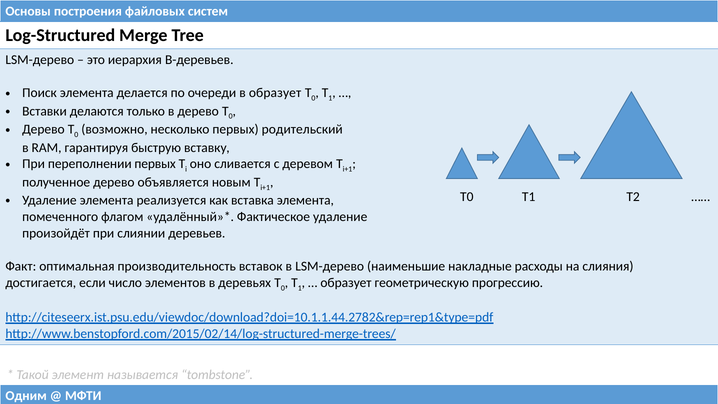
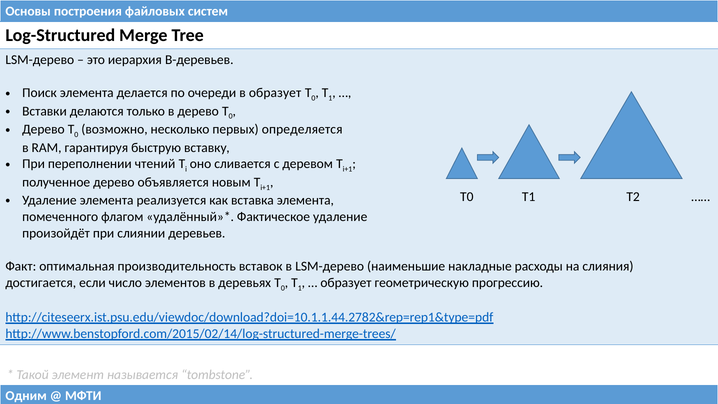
родительский: родительский -> определяется
переполнении первых: первых -> чтений
